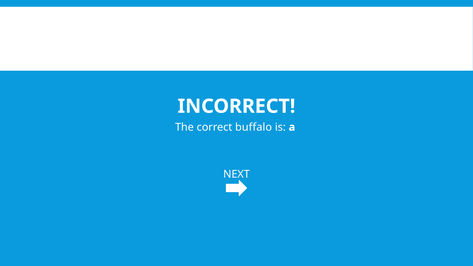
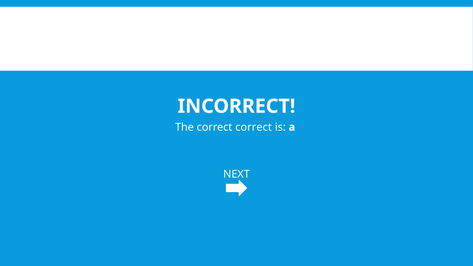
correct buffalo: buffalo -> correct
